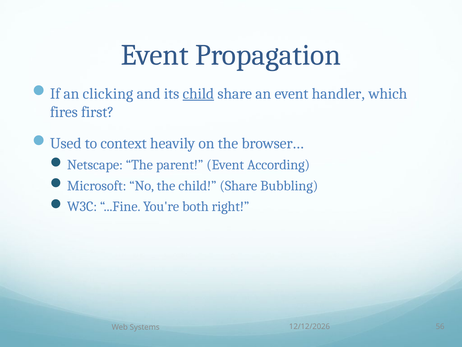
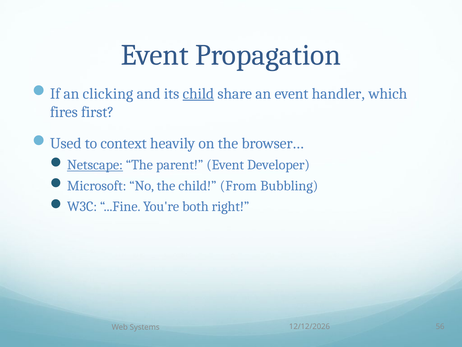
Netscape underline: none -> present
According: According -> Developer
the child Share: Share -> From
